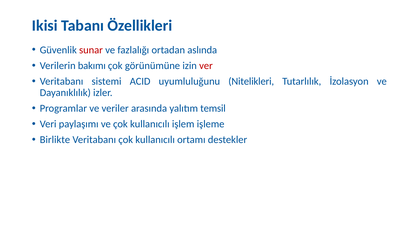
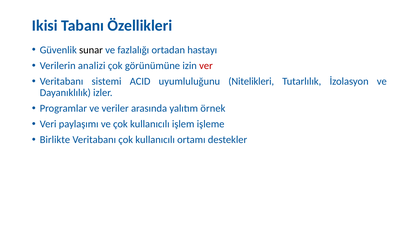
sunar colour: red -> black
aslında: aslında -> hastayı
bakımı: bakımı -> analizi
temsil: temsil -> örnek
